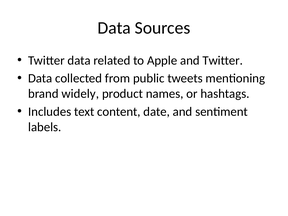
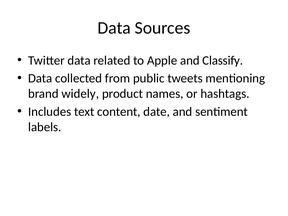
and Twitter: Twitter -> Classify
